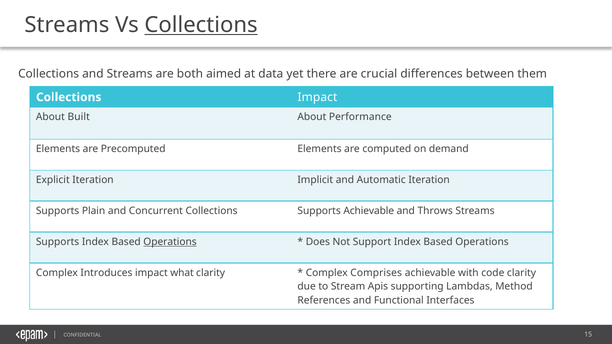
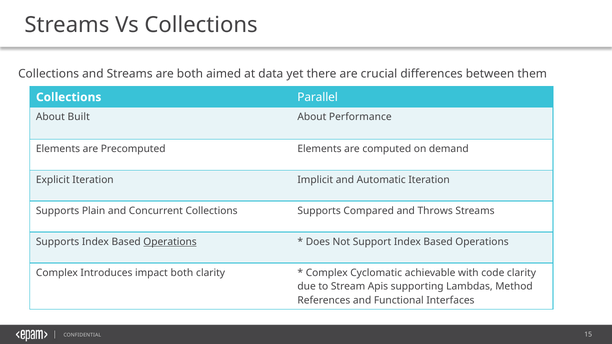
Collections at (201, 25) underline: present -> none
Collections Impact: Impact -> Parallel
Supports Achievable: Achievable -> Compared
impact what: what -> both
Comprises: Comprises -> Cyclomatic
